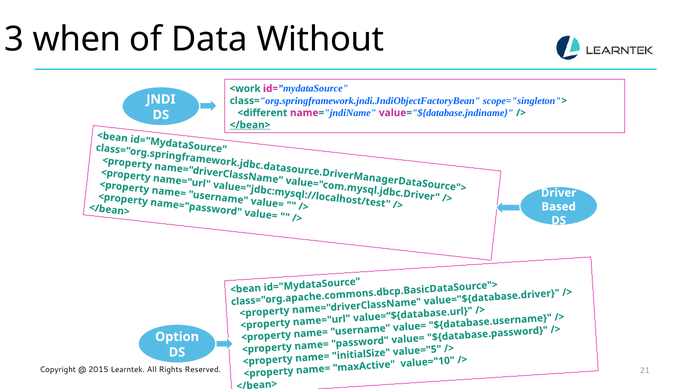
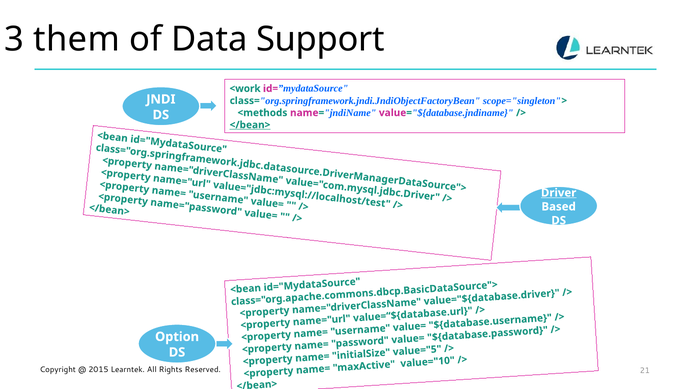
when: when -> them
Without: Without -> Support
<different: <different -> <methods
Driver underline: none -> present
